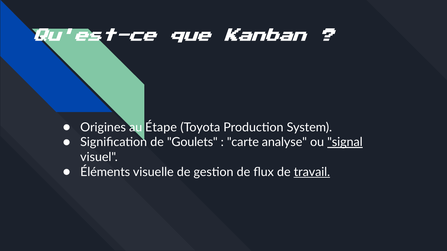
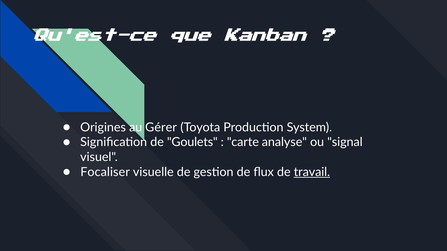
Étape: Étape -> Gérer
signal underline: present -> none
Éléments: Éléments -> Focaliser
